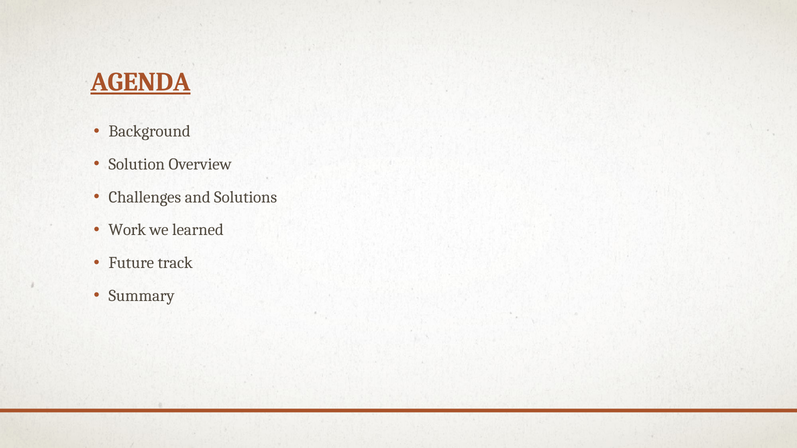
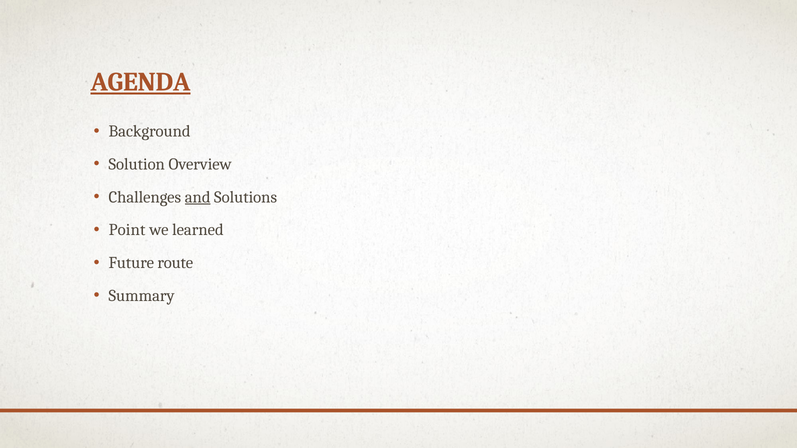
and underline: none -> present
Work: Work -> Point
track: track -> route
